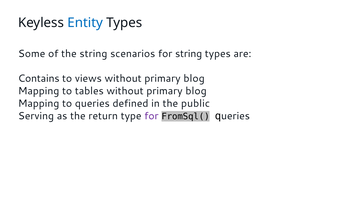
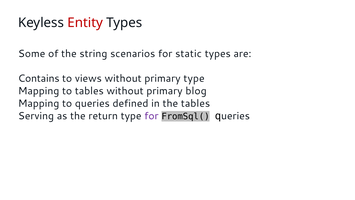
Entity colour: blue -> red
for string: string -> static
views without primary blog: blog -> type
the public: public -> tables
